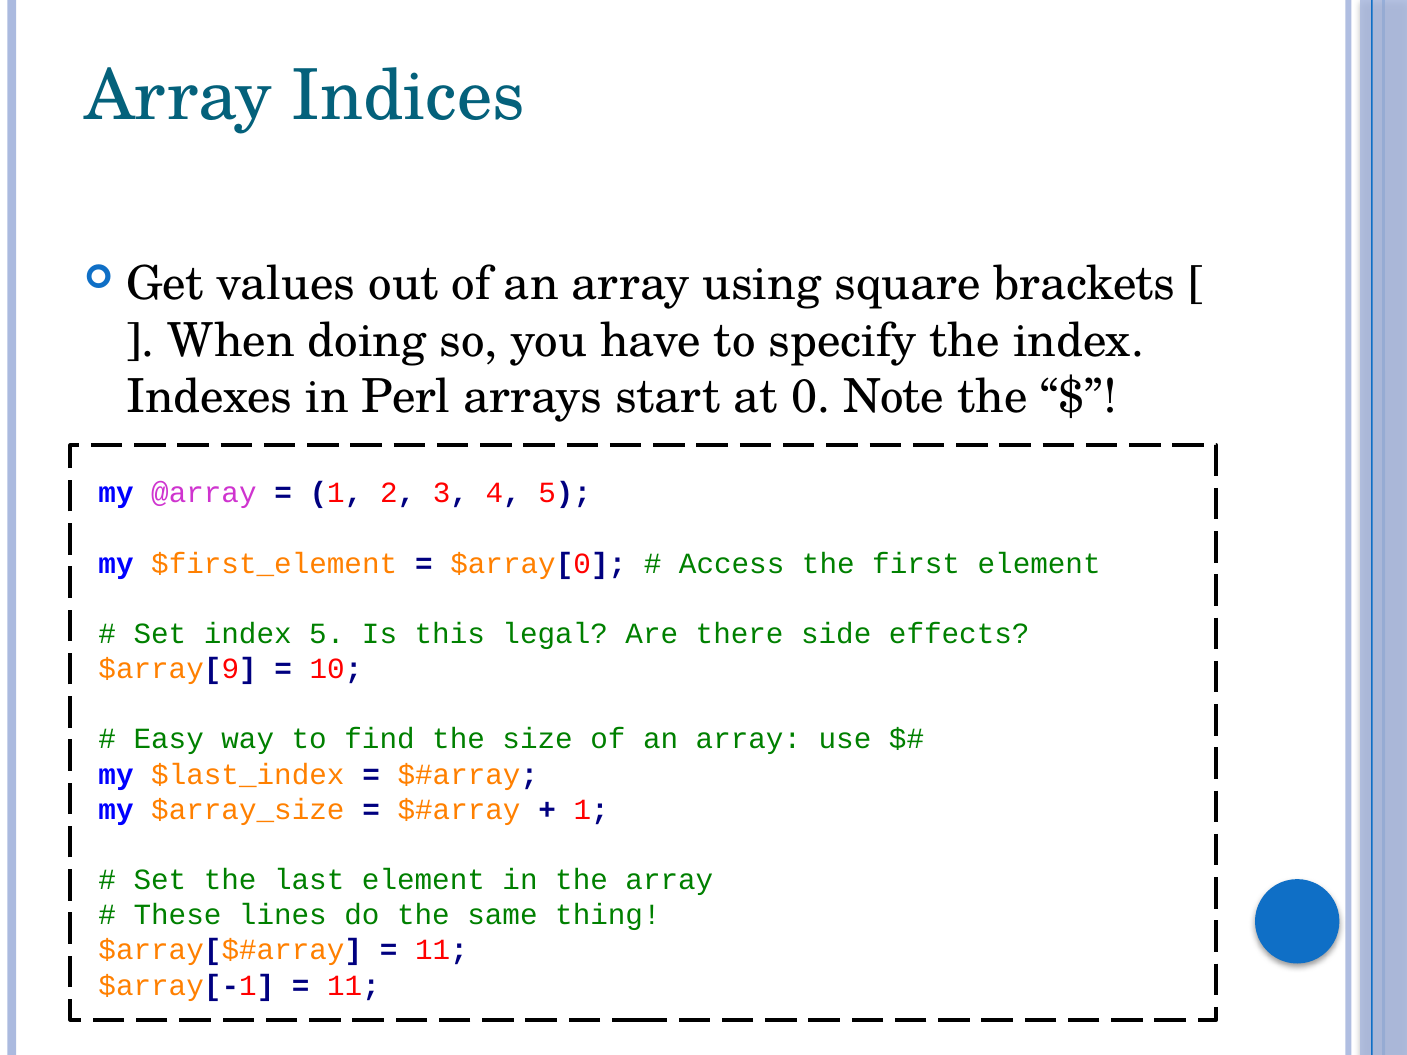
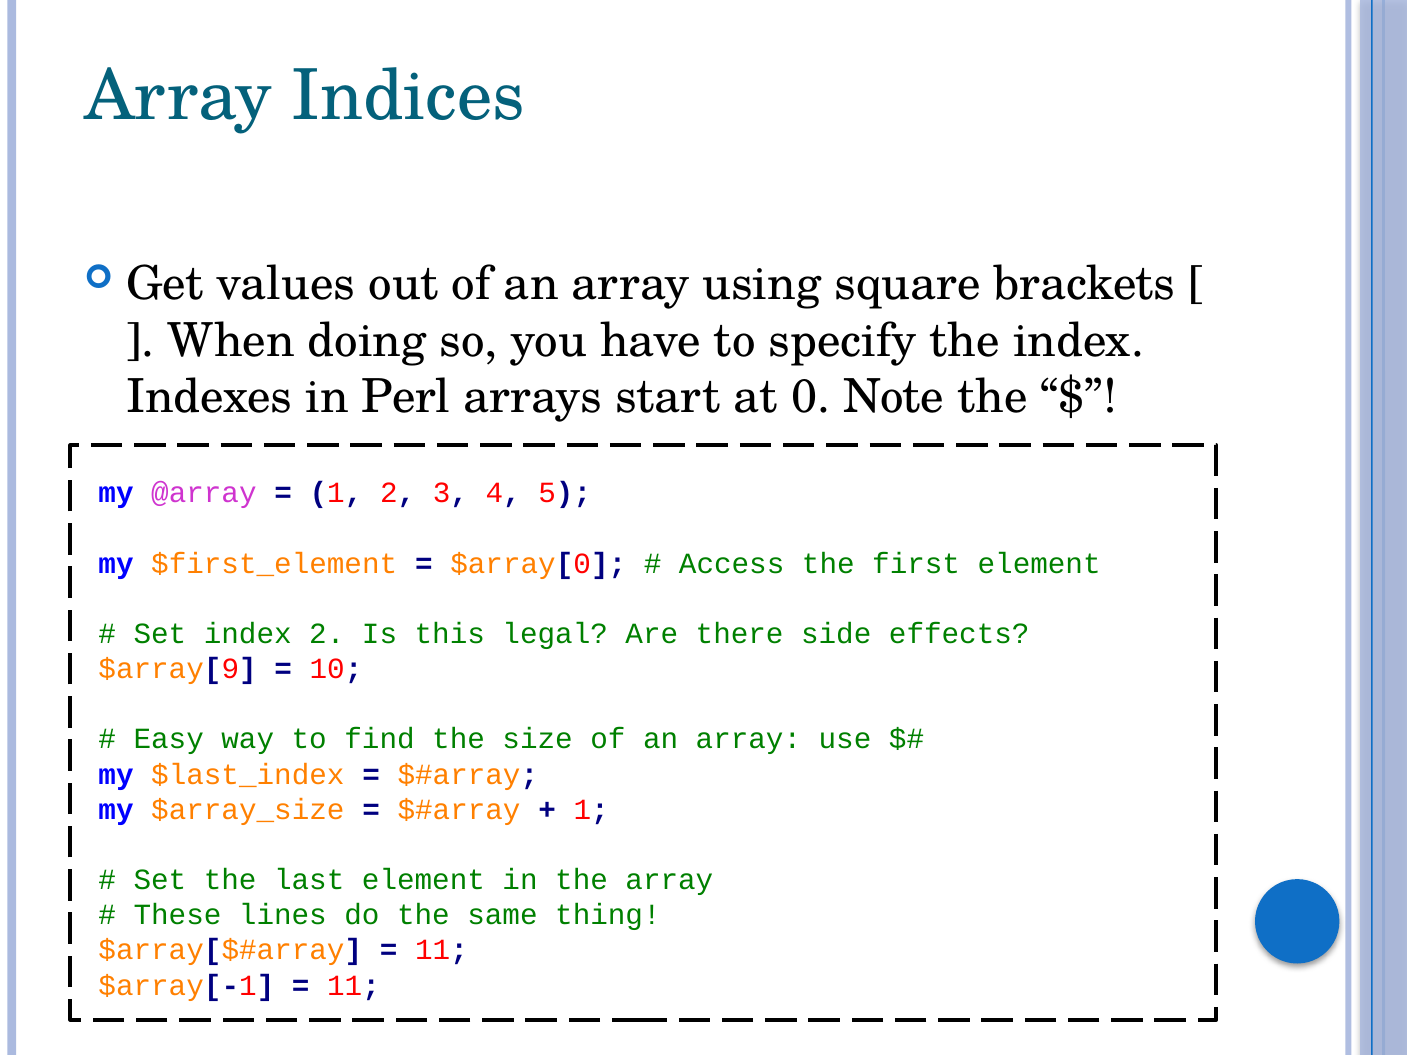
index 5: 5 -> 2
